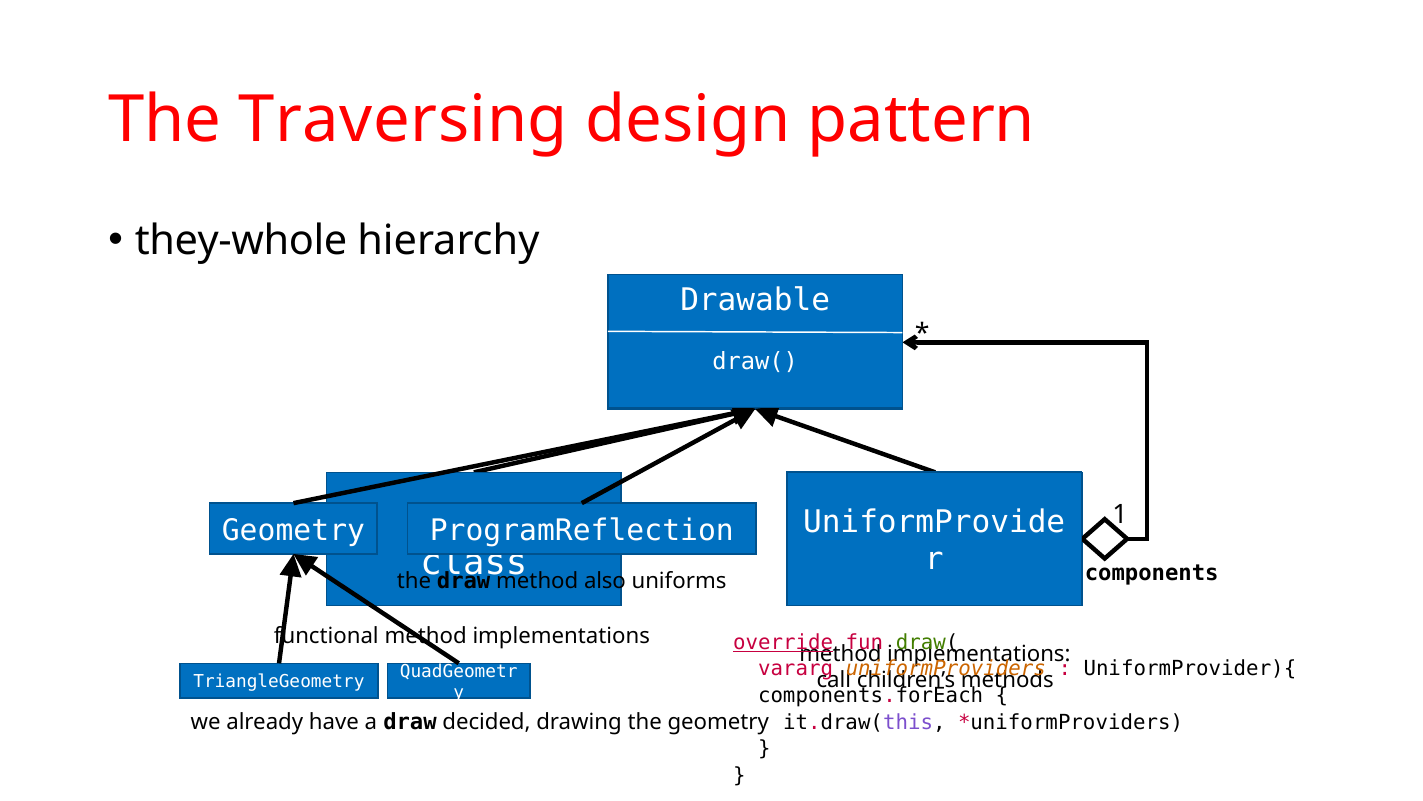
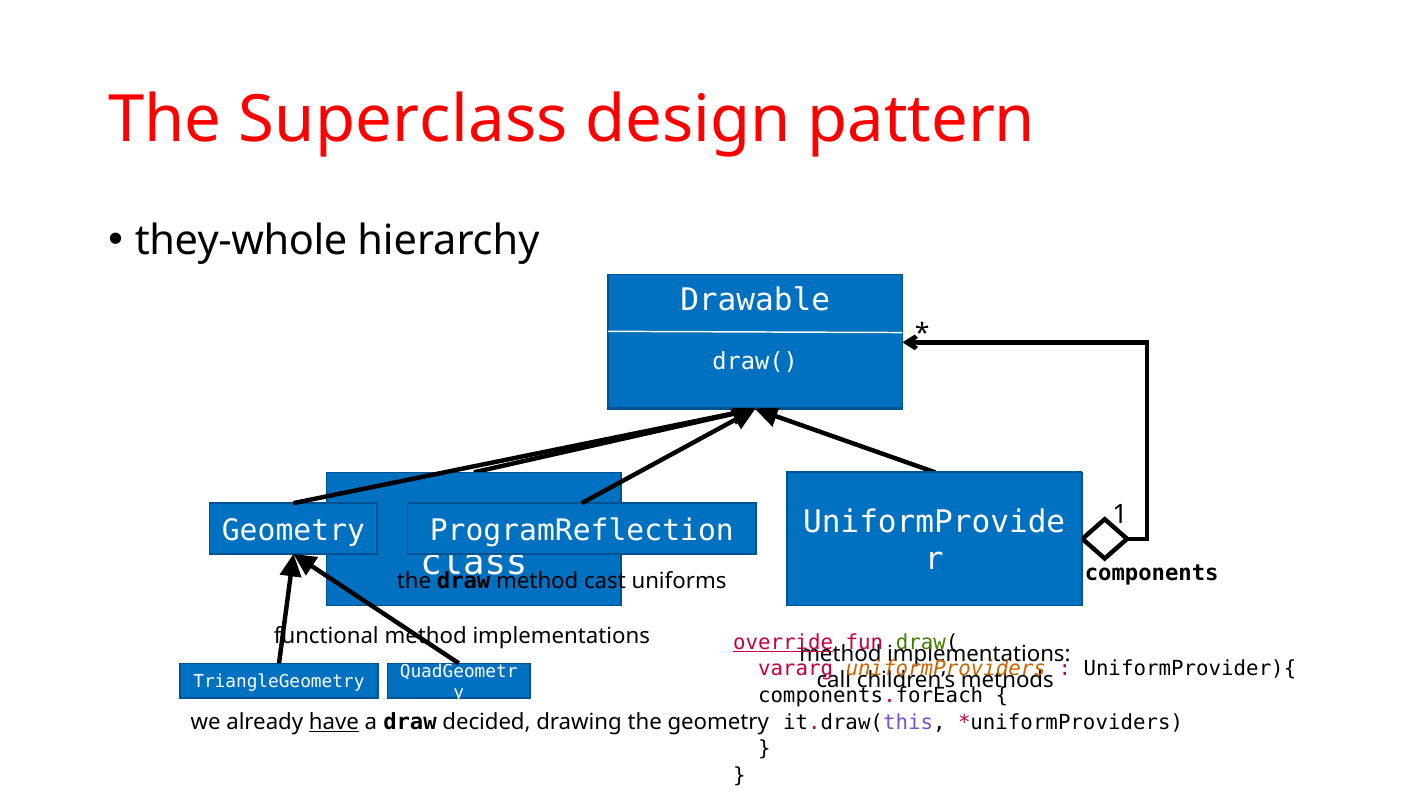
Traversing: Traversing -> Superclass
also: also -> cast
have underline: none -> present
